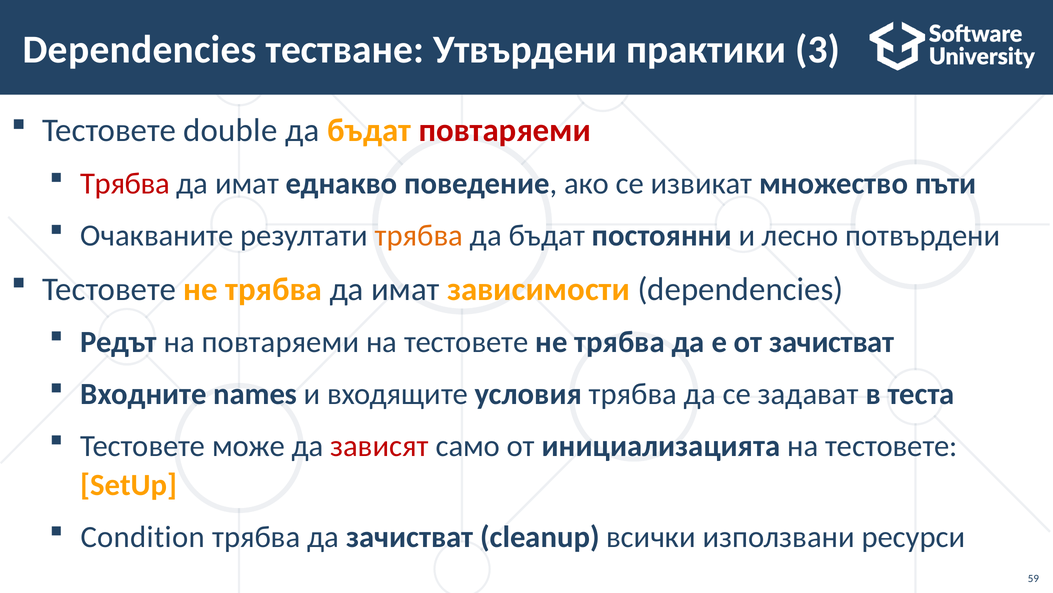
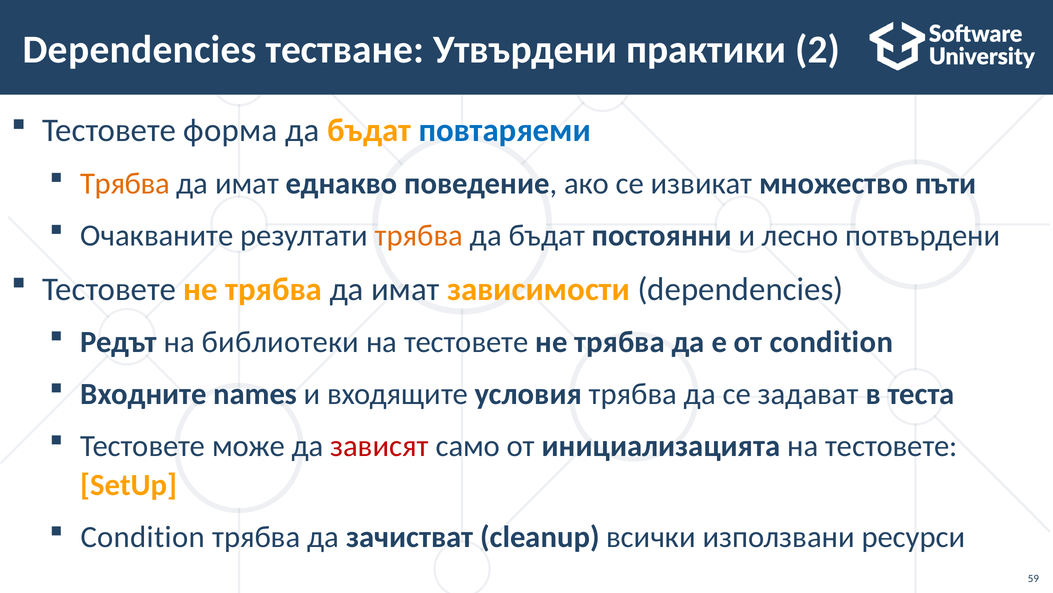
3: 3 -> 2
double: double -> форма
повтаряеми at (505, 130) colour: red -> blue
Трябва at (125, 183) colour: red -> orange
на повтаряеми: повтаряеми -> библиотеки
от зачистват: зачистват -> condition
